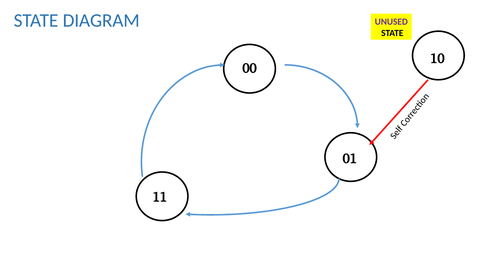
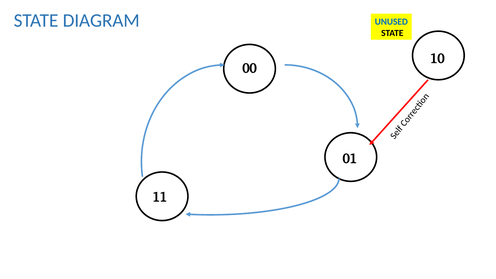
UNUSED colour: purple -> blue
